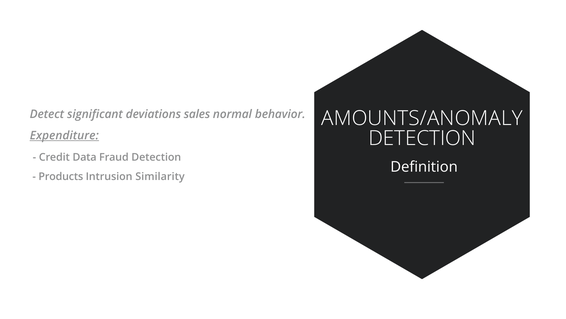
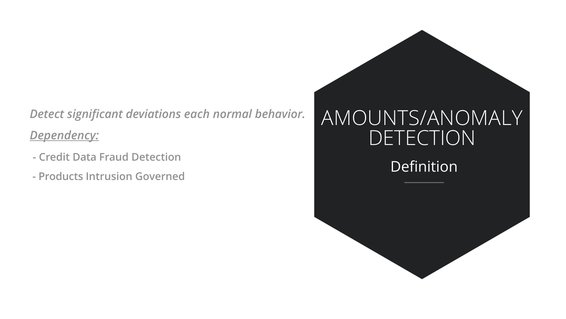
sales: sales -> each
Expenditure: Expenditure -> Dependency
Similarity: Similarity -> Governed
